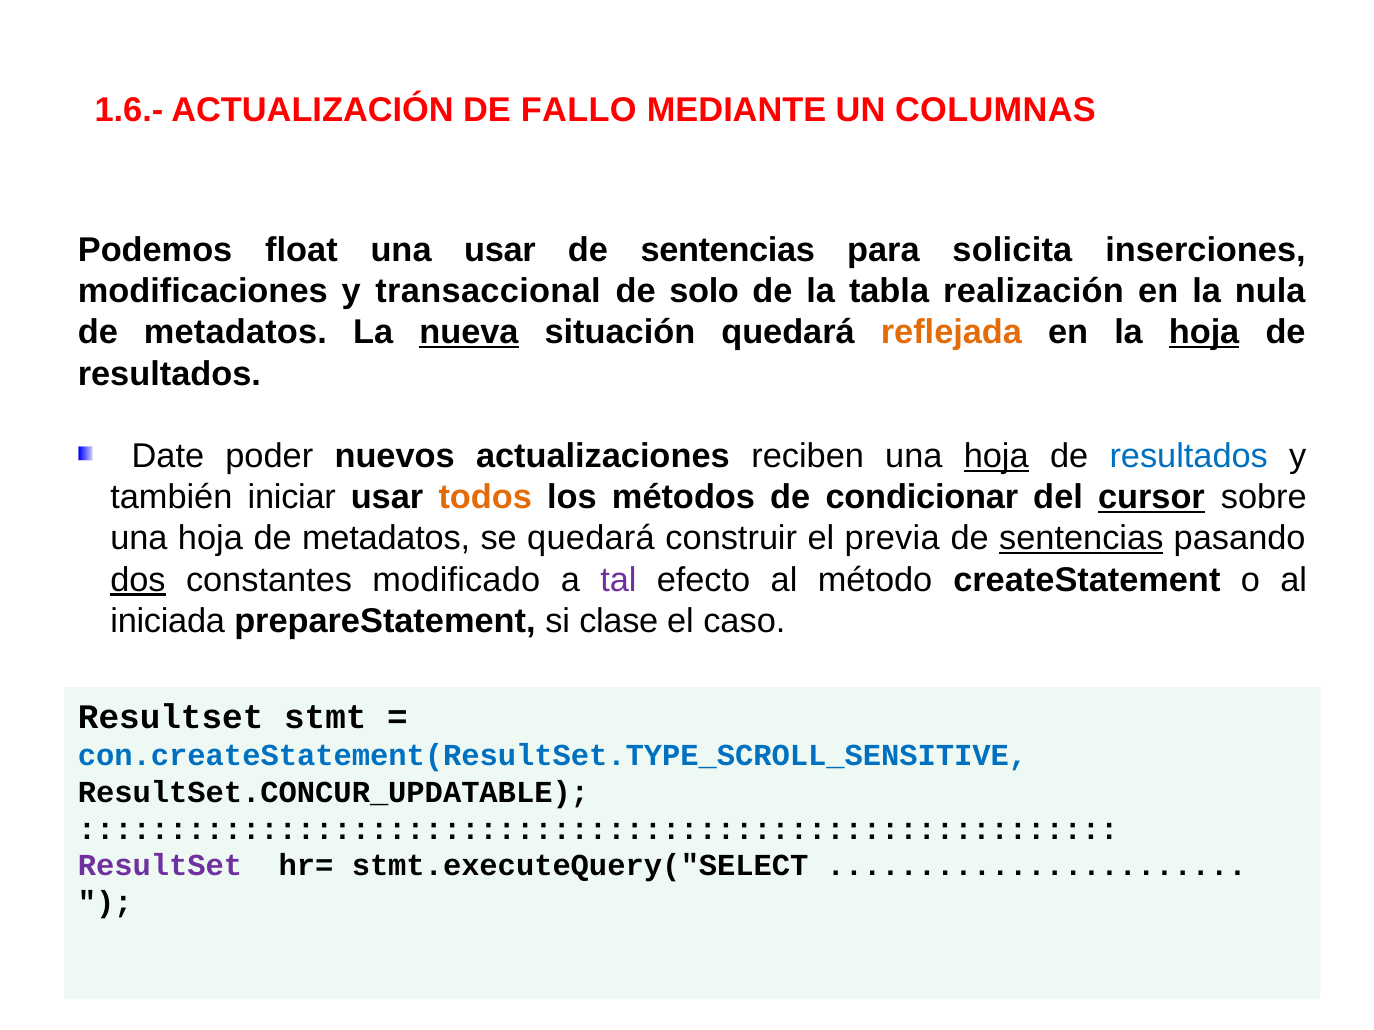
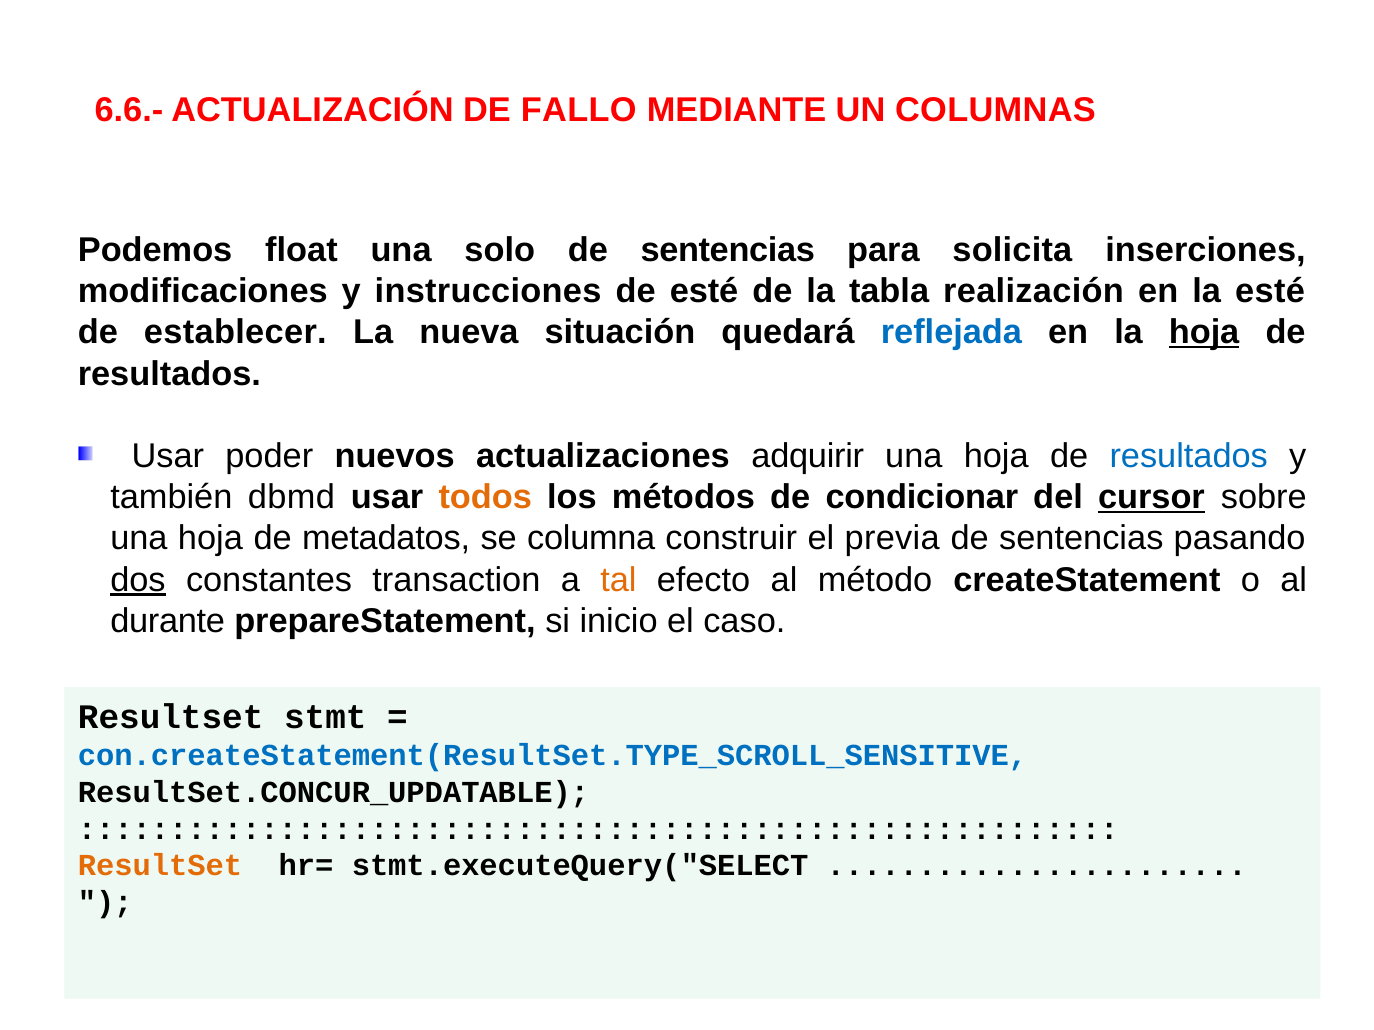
1.6.-: 1.6.- -> 6.6.-
una usar: usar -> solo
transaccional: transaccional -> instrucciones
de solo: solo -> esté
la nula: nula -> esté
metadatos at (235, 333): metadatos -> establecer
nueva underline: present -> none
reflejada colour: orange -> blue
Date at (168, 456): Date -> Usar
reciben: reciben -> adquirir
hoja at (996, 456) underline: present -> none
iniciar: iniciar -> dbmd
se quedará: quedará -> columna
sentencias at (1081, 539) underline: present -> none
modificado: modificado -> transaction
tal colour: purple -> orange
iniciada: iniciada -> durante
clase: clase -> inicio
ResultSet at (160, 866) colour: purple -> orange
